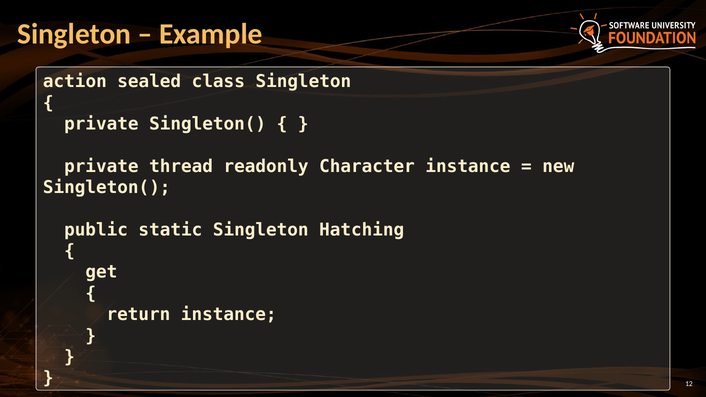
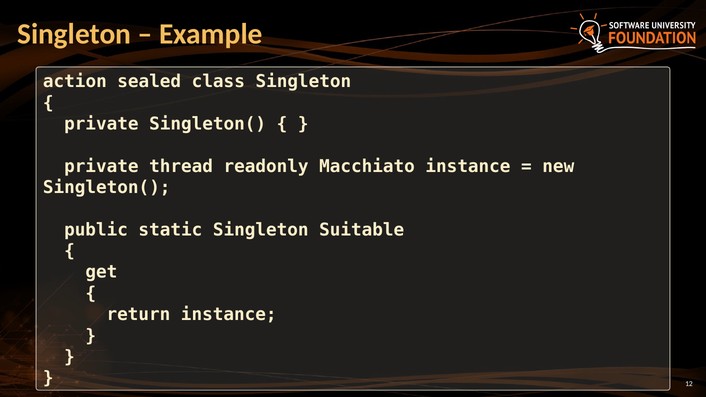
Character: Character -> Macchiato
Hatching: Hatching -> Suitable
